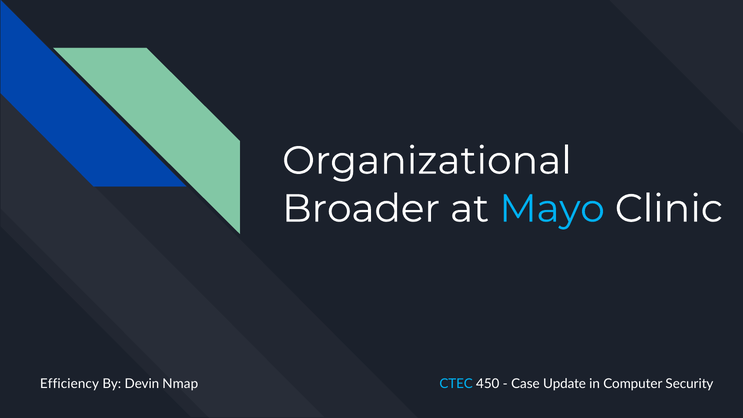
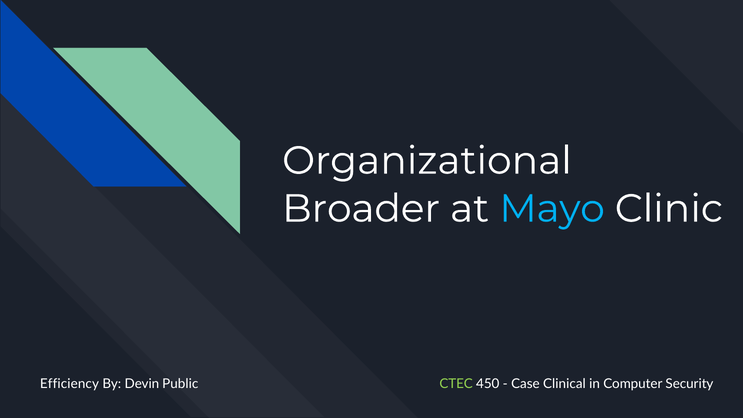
Nmap: Nmap -> Public
CTEC colour: light blue -> light green
Update: Update -> Clinical
